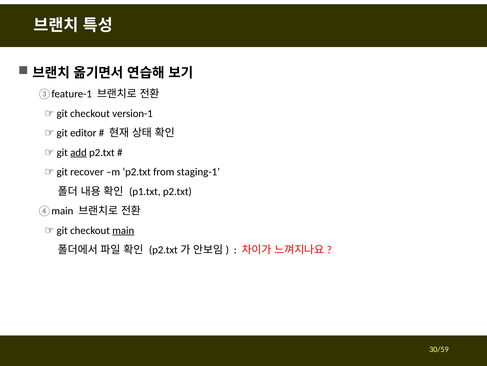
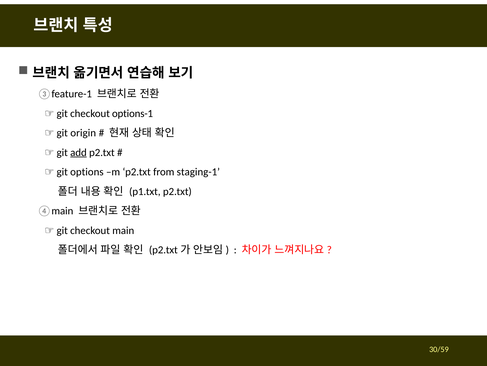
version-1: version-1 -> options-1
editor: editor -> origin
recover: recover -> options
main underline: present -> none
